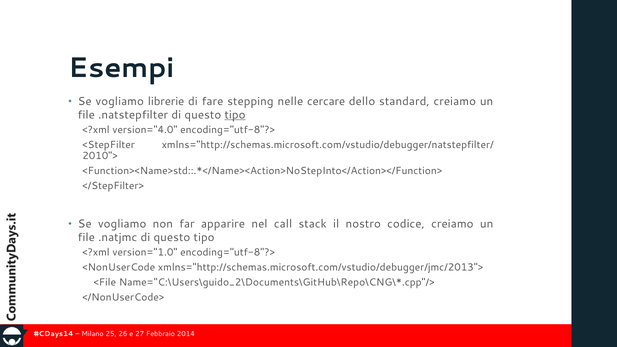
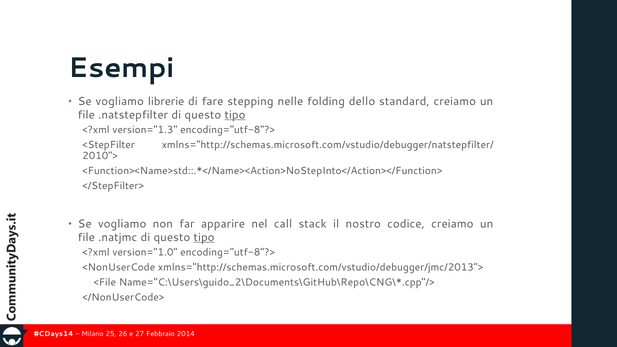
cercare: cercare -> folding
version="4.0: version="4.0 -> version="1.3
tipo at (204, 237) underline: none -> present
